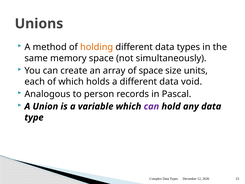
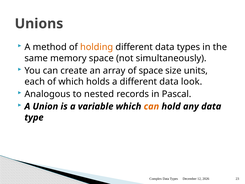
void: void -> look
person: person -> nested
can at (151, 106) colour: purple -> orange
